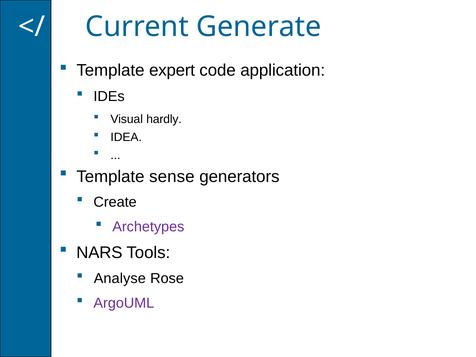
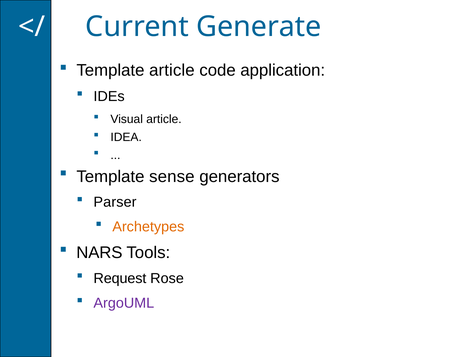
Template expert: expert -> article
Visual hardly: hardly -> article
Create: Create -> Parser
Archetypes colour: purple -> orange
Analyse: Analyse -> Request
